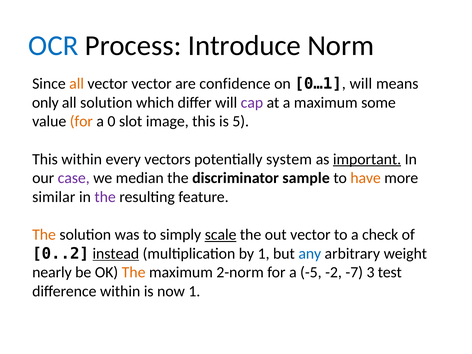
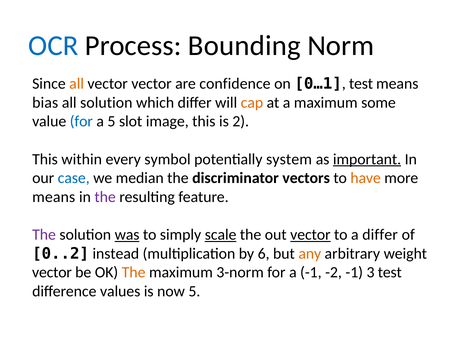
Introduce: Introduce -> Bounding
0…1 will: will -> test
only: only -> bias
cap colour: purple -> orange
for at (81, 121) colour: orange -> blue
a 0: 0 -> 5
5: 5 -> 2
vectors: vectors -> symbol
case colour: purple -> blue
sample: sample -> vectors
similar at (54, 197): similar -> means
The at (44, 235) colour: orange -> purple
was underline: none -> present
vector at (310, 235) underline: none -> present
a check: check -> differ
instead underline: present -> none
by 1: 1 -> 6
any colour: blue -> orange
nearly at (52, 272): nearly -> vector
2-norm: 2-norm -> 3-norm
a -5: -5 -> -1
-2 -7: -7 -> -1
difference within: within -> values
now 1: 1 -> 5
